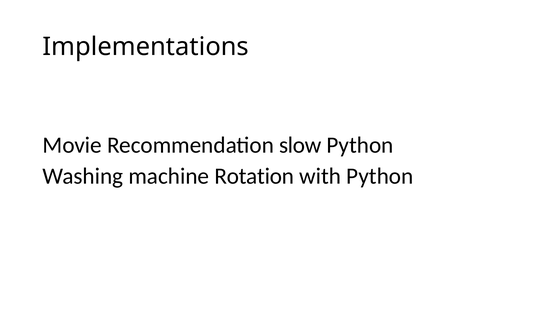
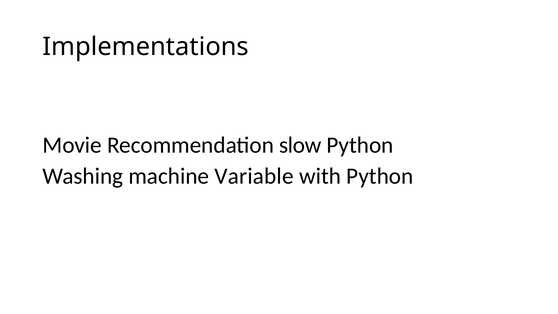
Rotation: Rotation -> Variable
